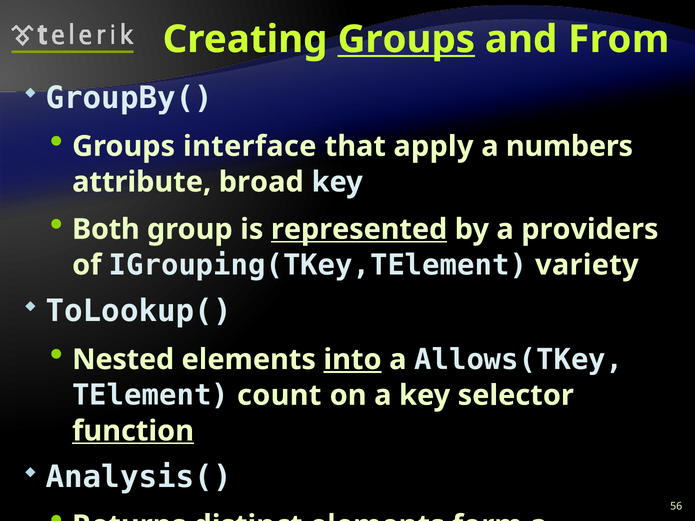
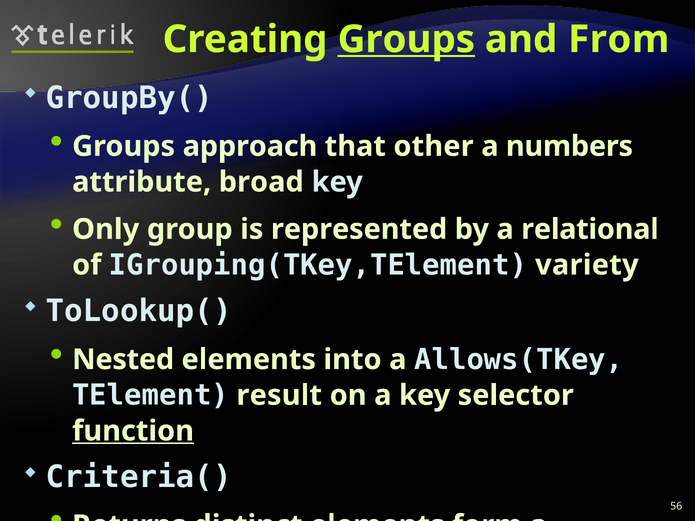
interface: interface -> approach
apply: apply -> other
Both: Both -> Only
represented underline: present -> none
providers: providers -> relational
into underline: present -> none
count: count -> result
Analysis(: Analysis( -> Criteria(
